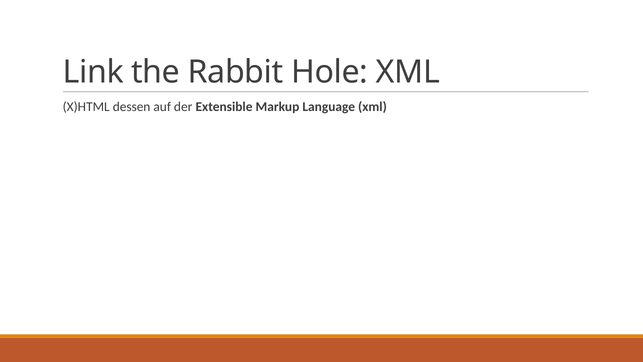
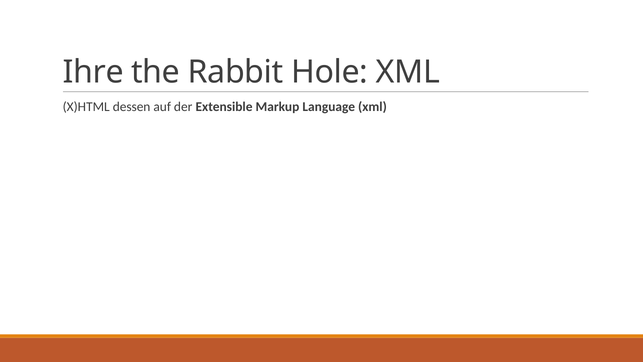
Link: Link -> Ihre
